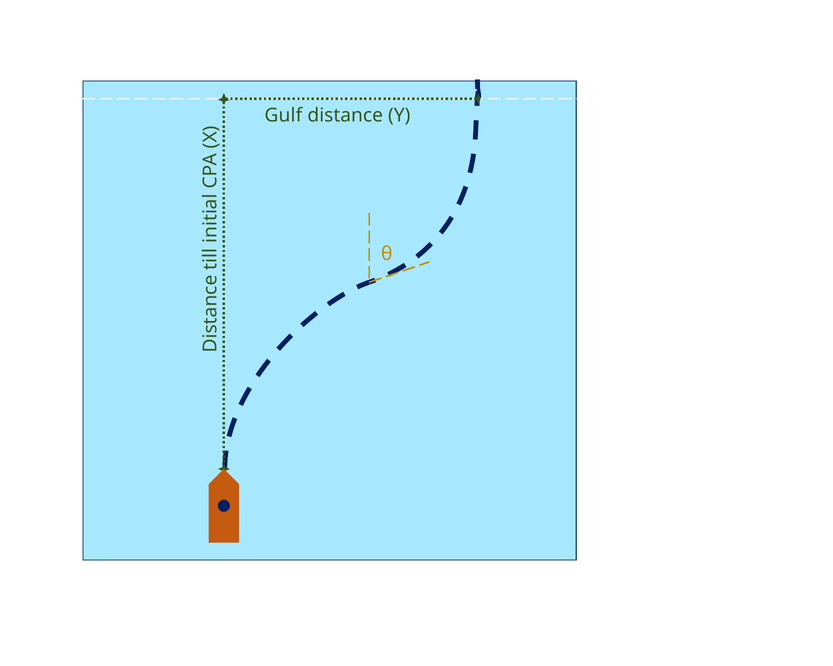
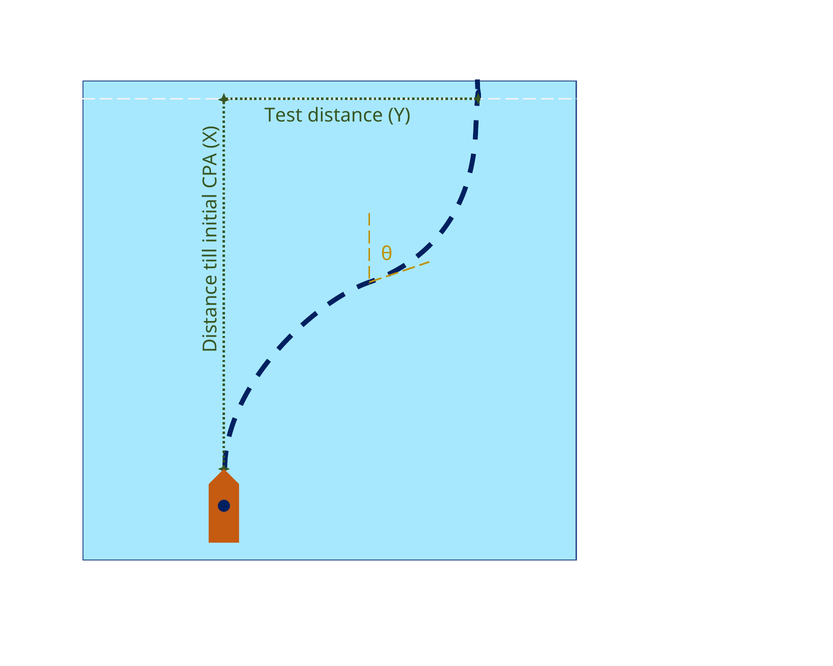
Gulf: Gulf -> Test
